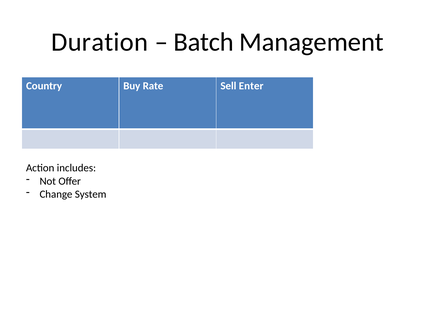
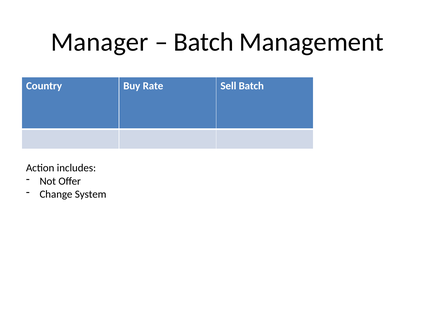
Duration: Duration -> Manager
Sell Enter: Enter -> Batch
